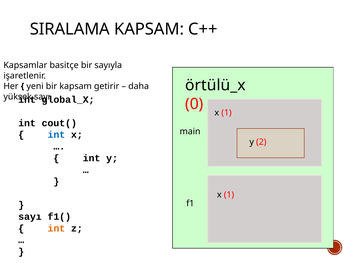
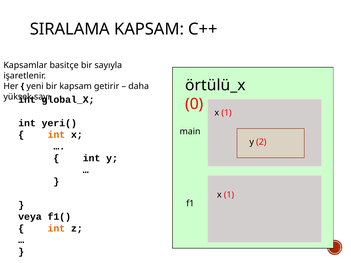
cout(: cout( -> yeri(
int at (56, 135) colour: blue -> orange
sayı at (30, 217): sayı -> veya
